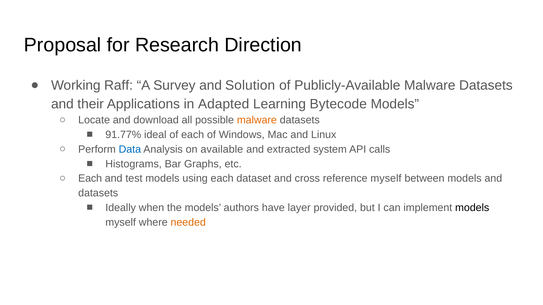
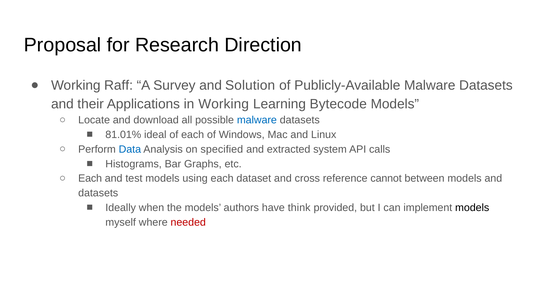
in Adapted: Adapted -> Working
malware at (257, 120) colour: orange -> blue
91.77%: 91.77% -> 81.01%
available: available -> specified
reference myself: myself -> cannot
layer: layer -> think
needed colour: orange -> red
